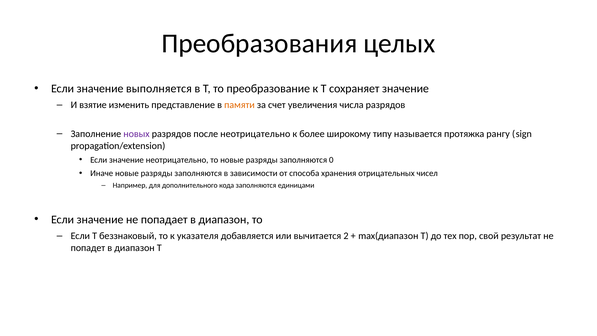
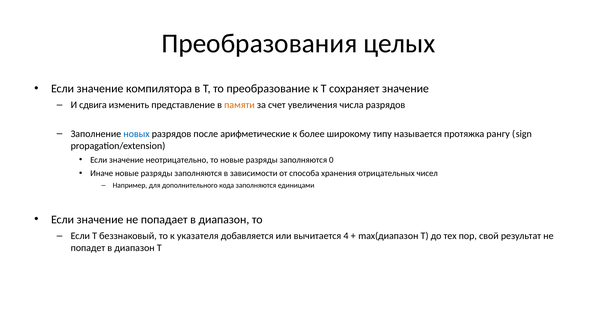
значение выполняется: выполняется -> компилятора
взятие: взятие -> сдвига
новых colour: purple -> blue
после неотрицательно: неотрицательно -> арифметические
2: 2 -> 4
